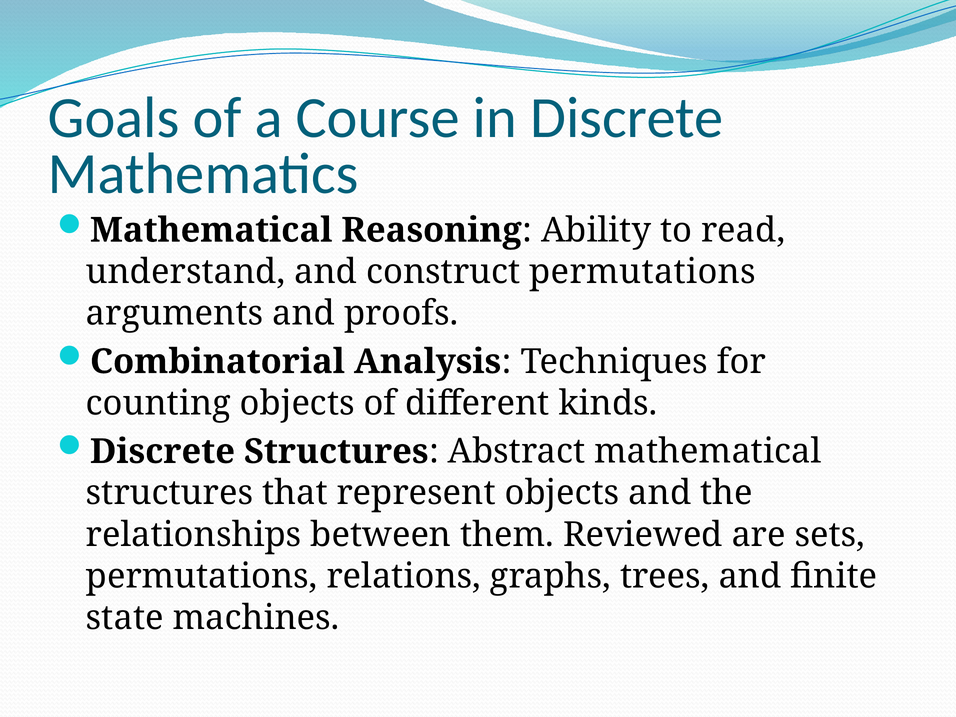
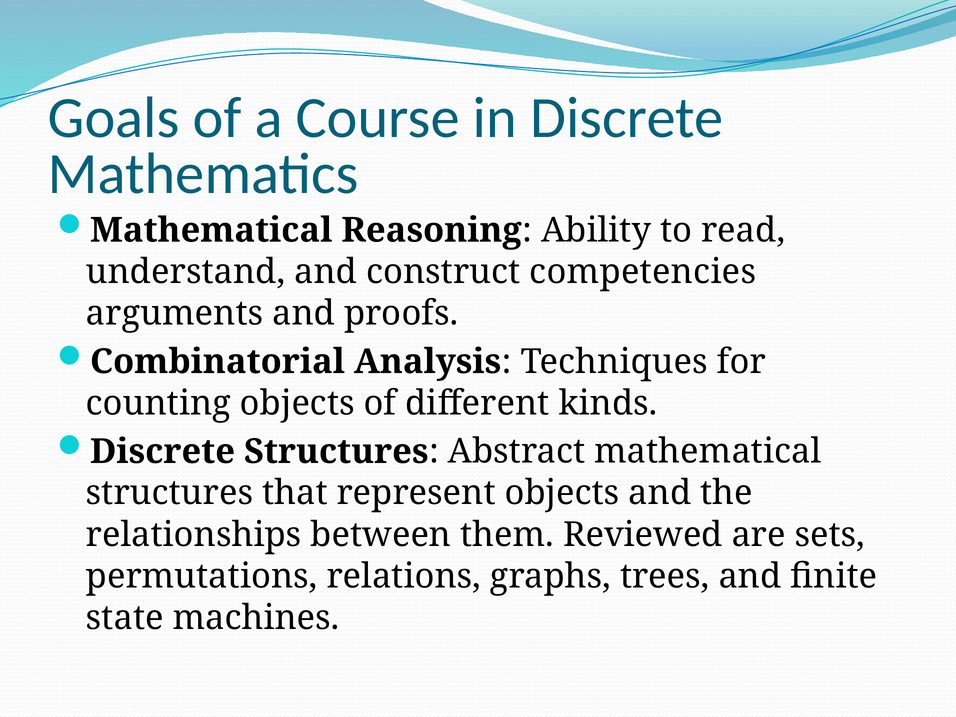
construct permutations: permutations -> competencies
